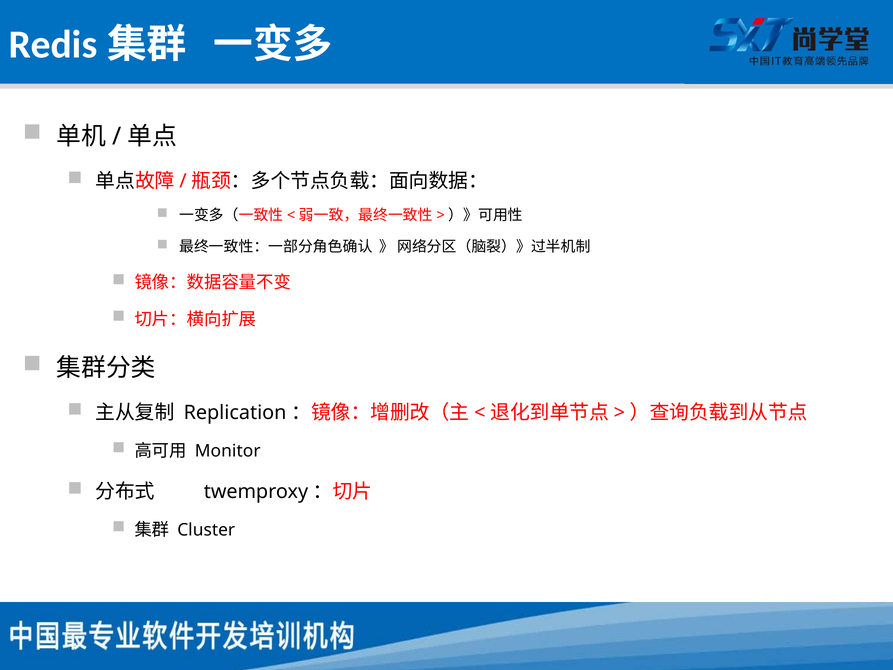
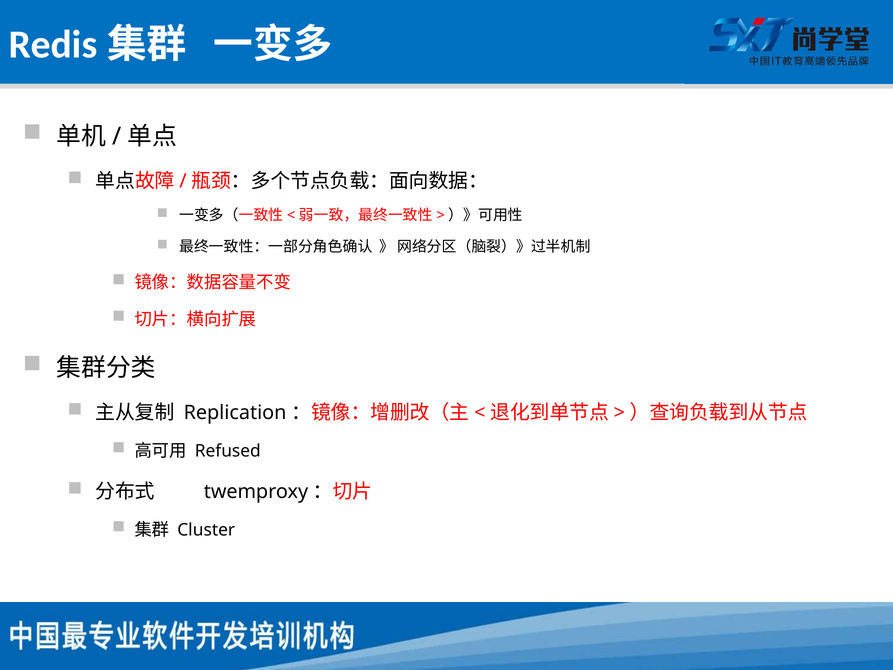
Monitor: Monitor -> Refused
